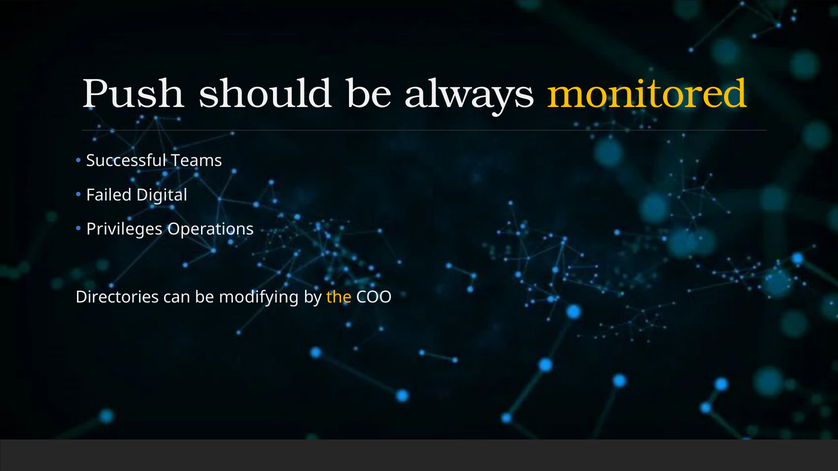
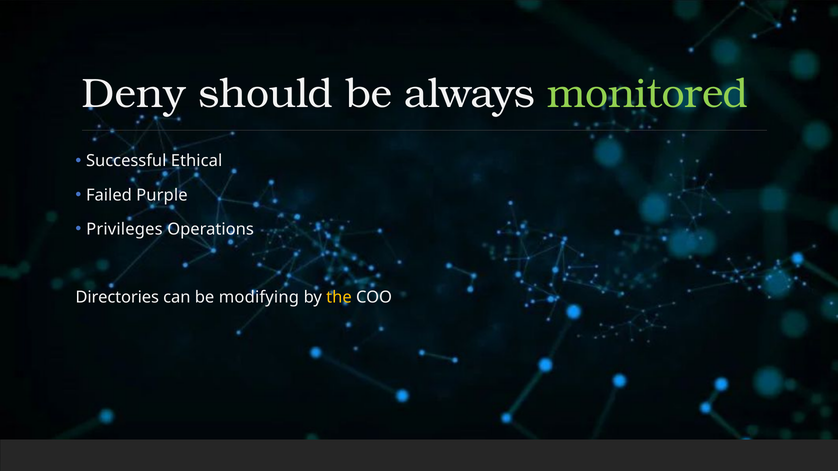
Push: Push -> Deny
monitored colour: yellow -> light green
Teams: Teams -> Ethical
Digital: Digital -> Purple
